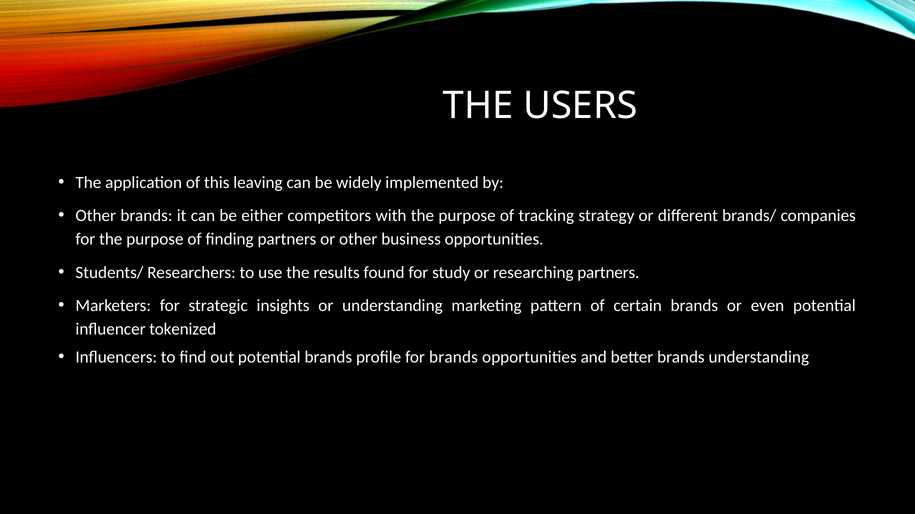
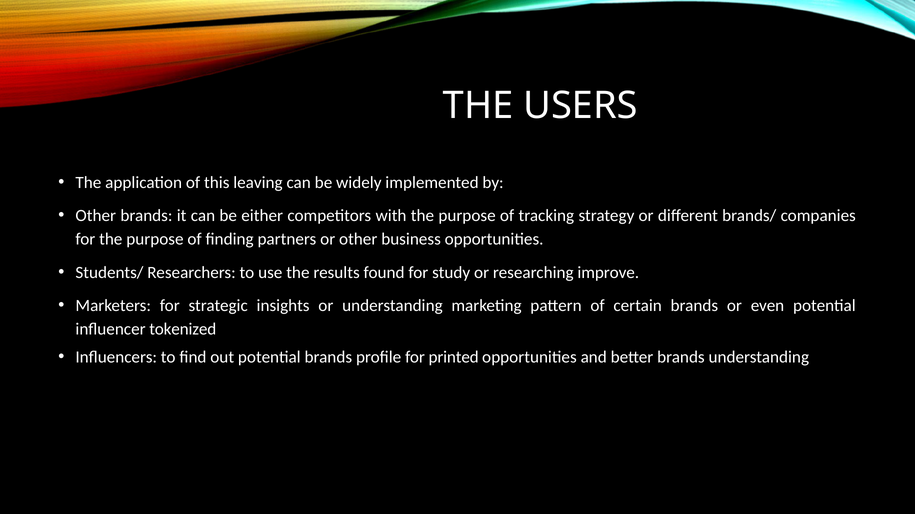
researching partners: partners -> improve
for brands: brands -> printed
